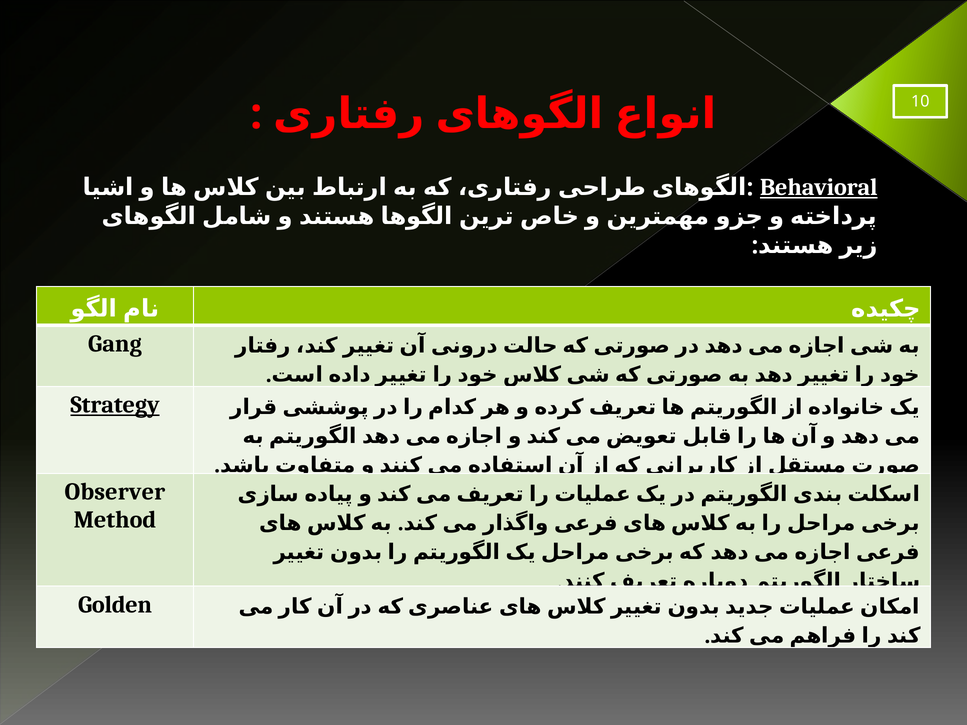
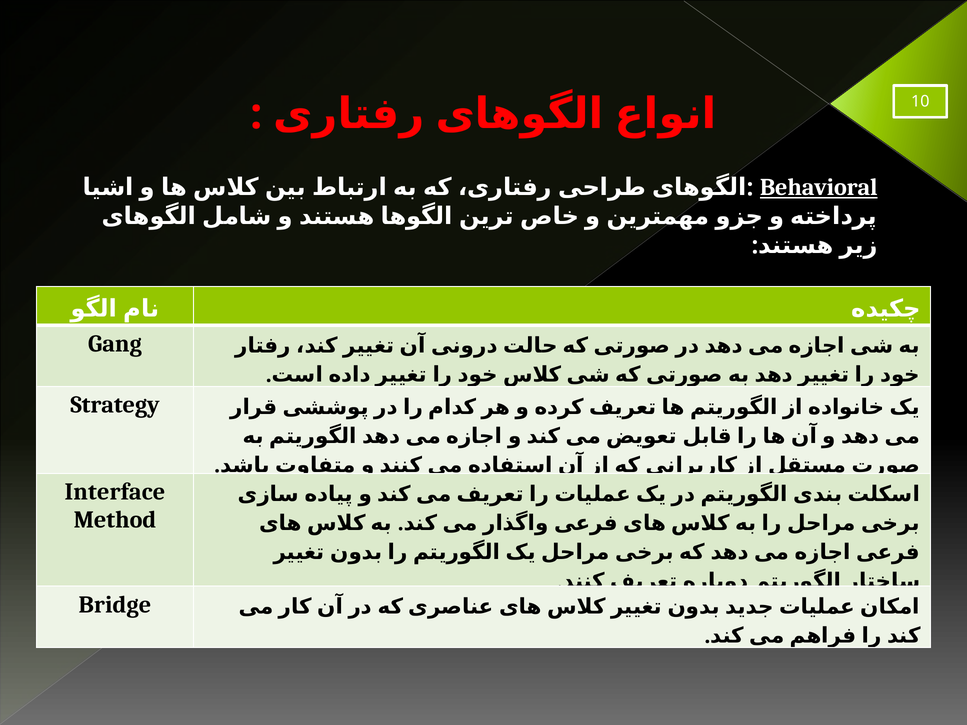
Strategy underline: present -> none
Observer: Observer -> Interface
Golden: Golden -> Bridge
